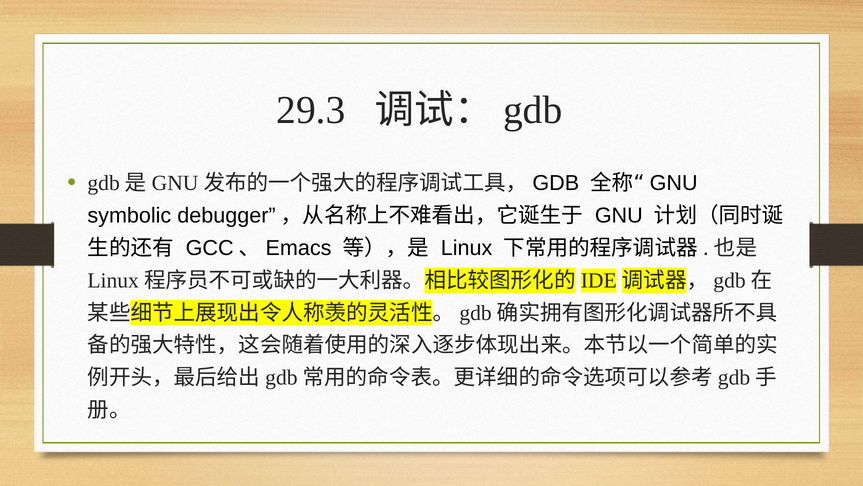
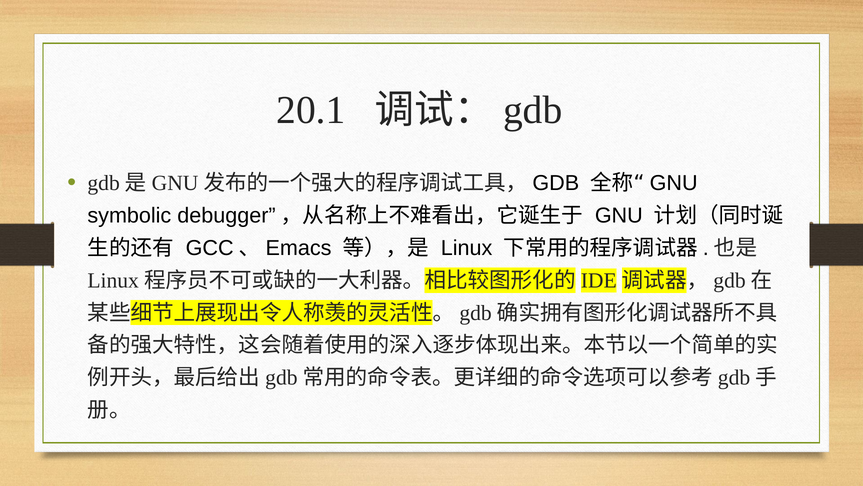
29.3: 29.3 -> 20.1
